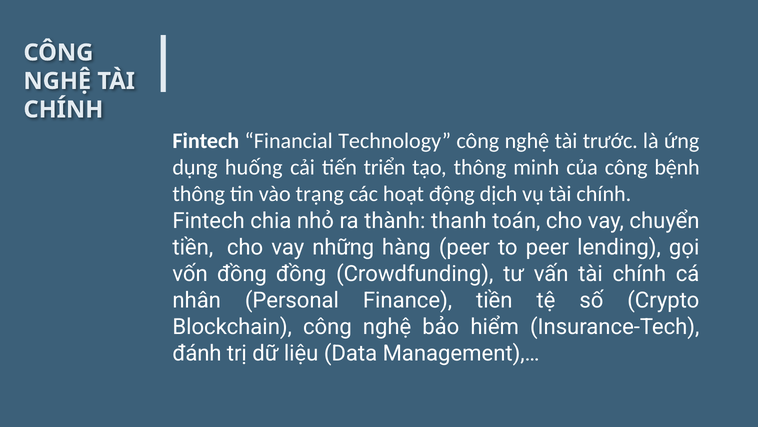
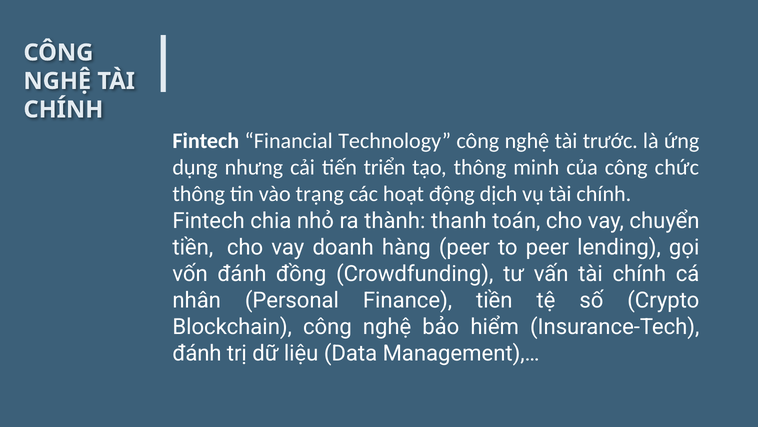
huống: huống -> nhưng
bệnh: bệnh -> chức
những: những -> doanh
vốn đồng: đồng -> đánh
